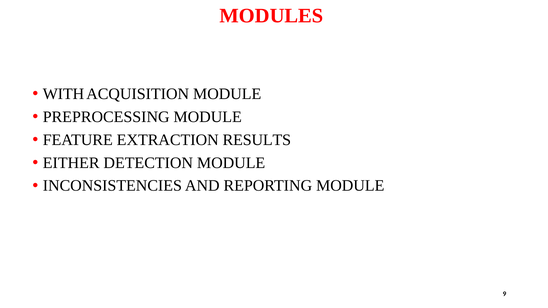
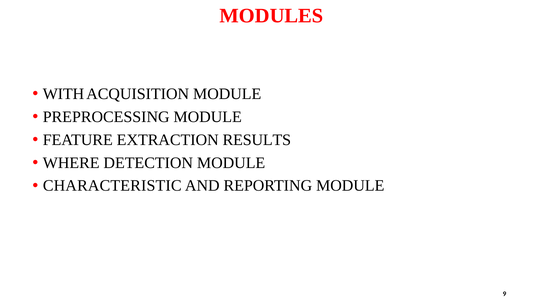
EITHER: EITHER -> WHERE
INCONSISTENCIES: INCONSISTENCIES -> CHARACTERISTIC
